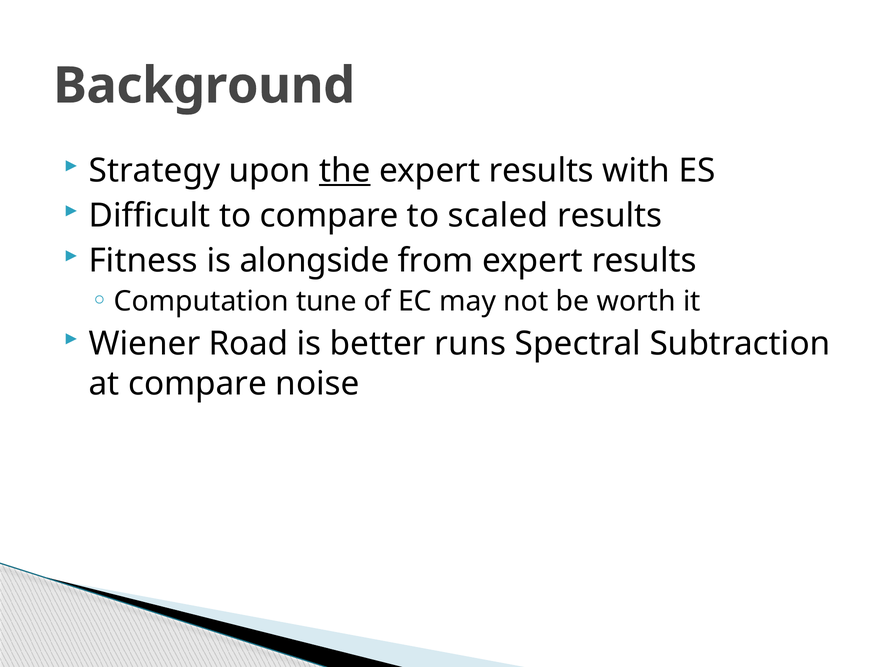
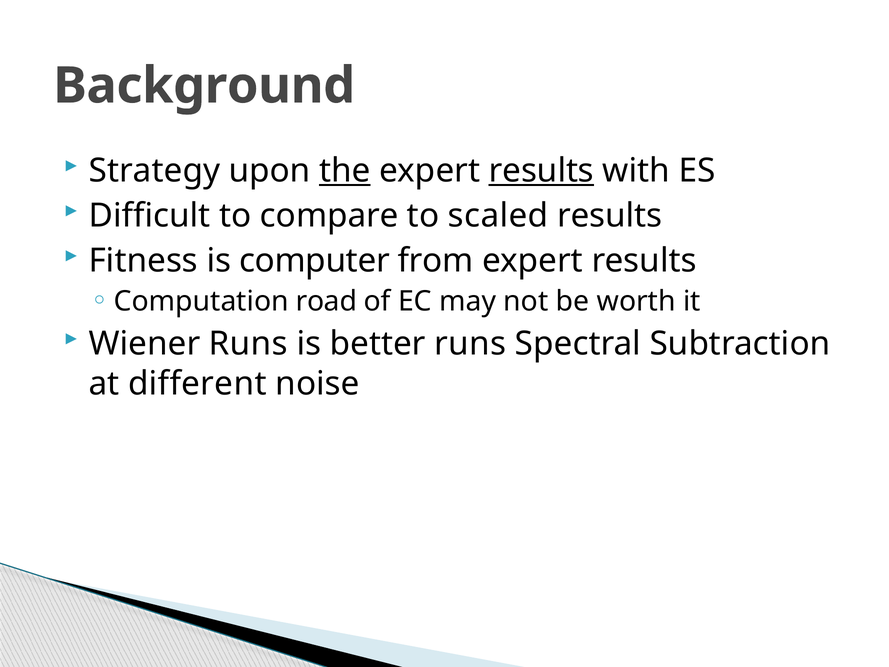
results at (541, 171) underline: none -> present
alongside: alongside -> computer
tune: tune -> road
Wiener Road: Road -> Runs
at compare: compare -> different
